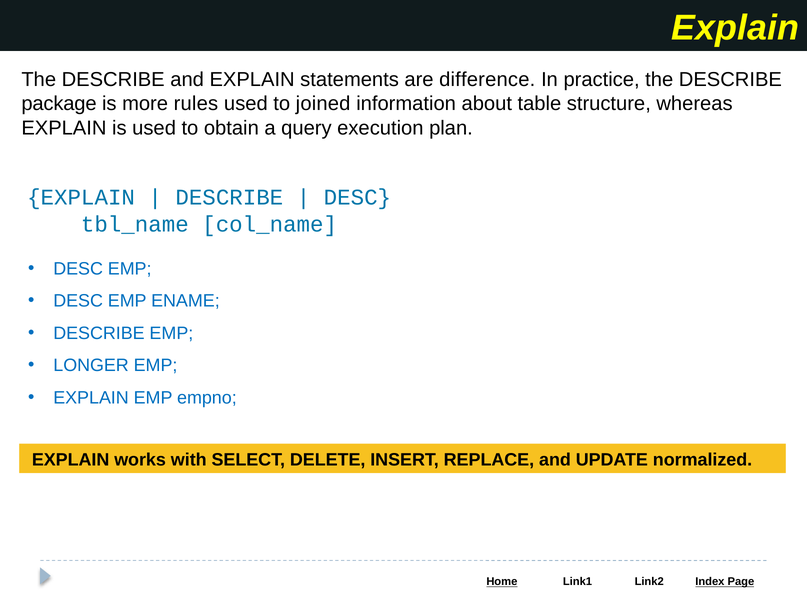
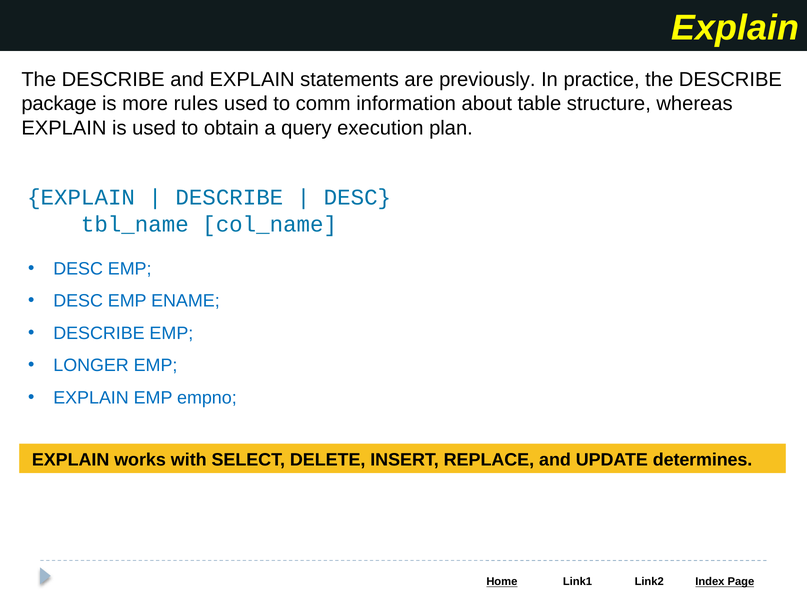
difference: difference -> previously
joined: joined -> comm
normalized: normalized -> determines
